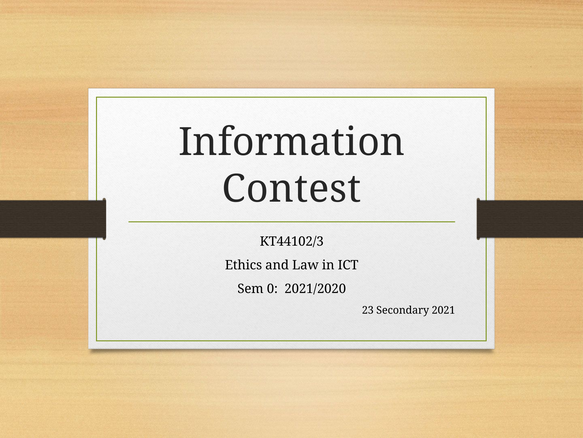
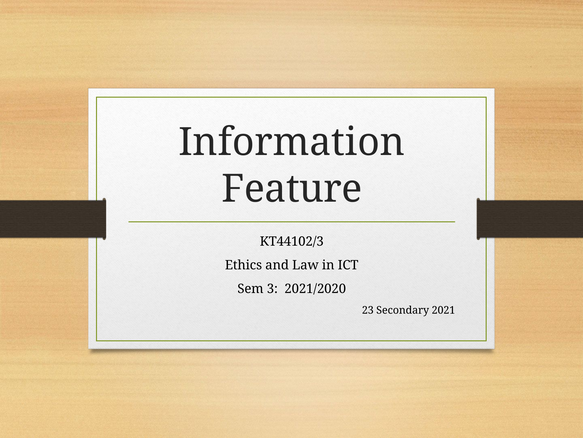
Contest: Contest -> Feature
0: 0 -> 3
